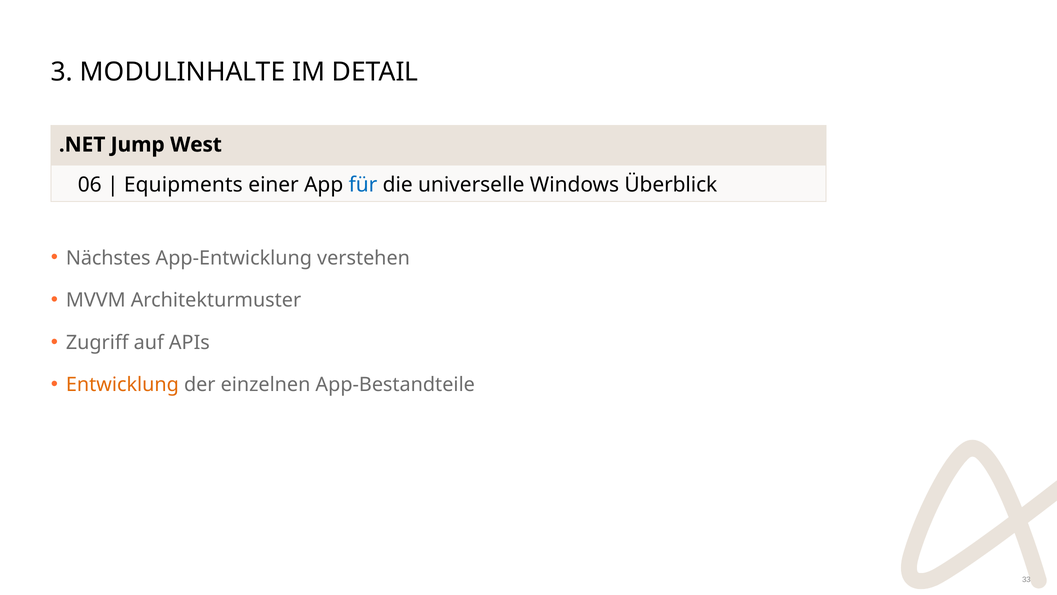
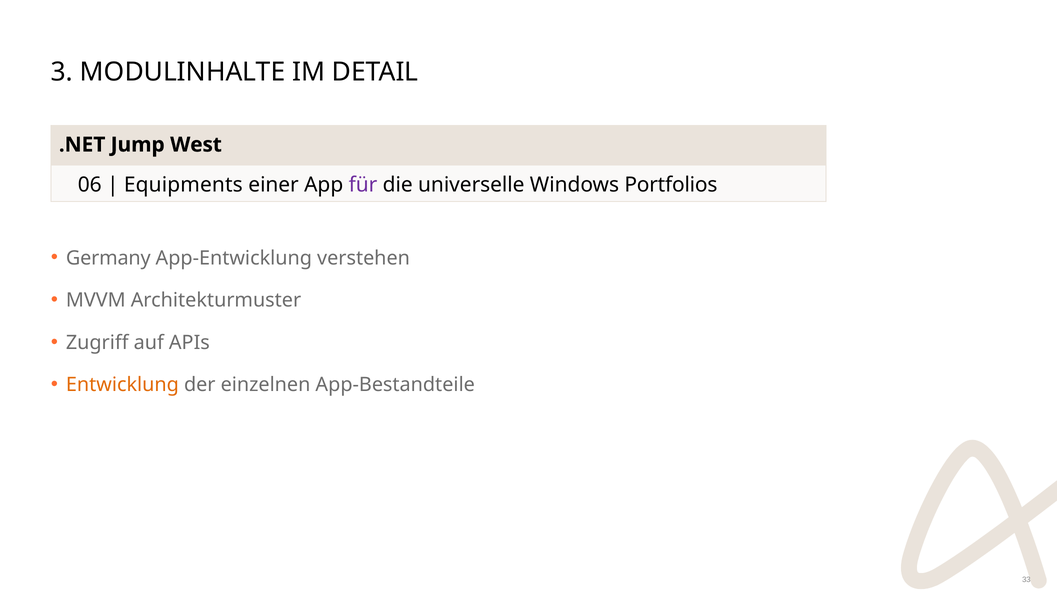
für colour: blue -> purple
Überblick: Überblick -> Portfolios
Nächstes: Nächstes -> Germany
